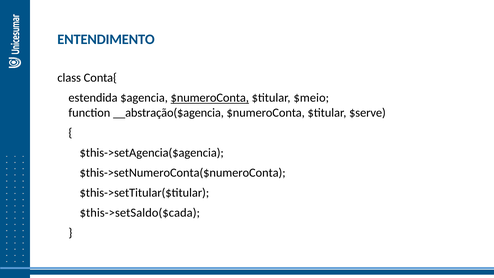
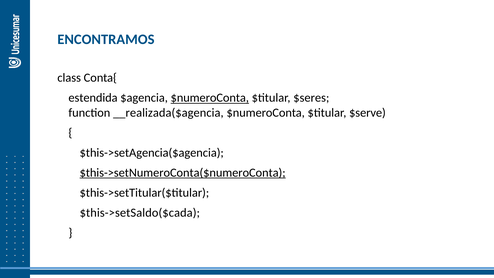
ENTENDIMENTO: ENTENDIMENTO -> ENCONTRAMOS
$meio: $meio -> $seres
__abstração($agencia: __abstração($agencia -> __realizada($agencia
$this->setNumeroConta($numeroConta underline: none -> present
